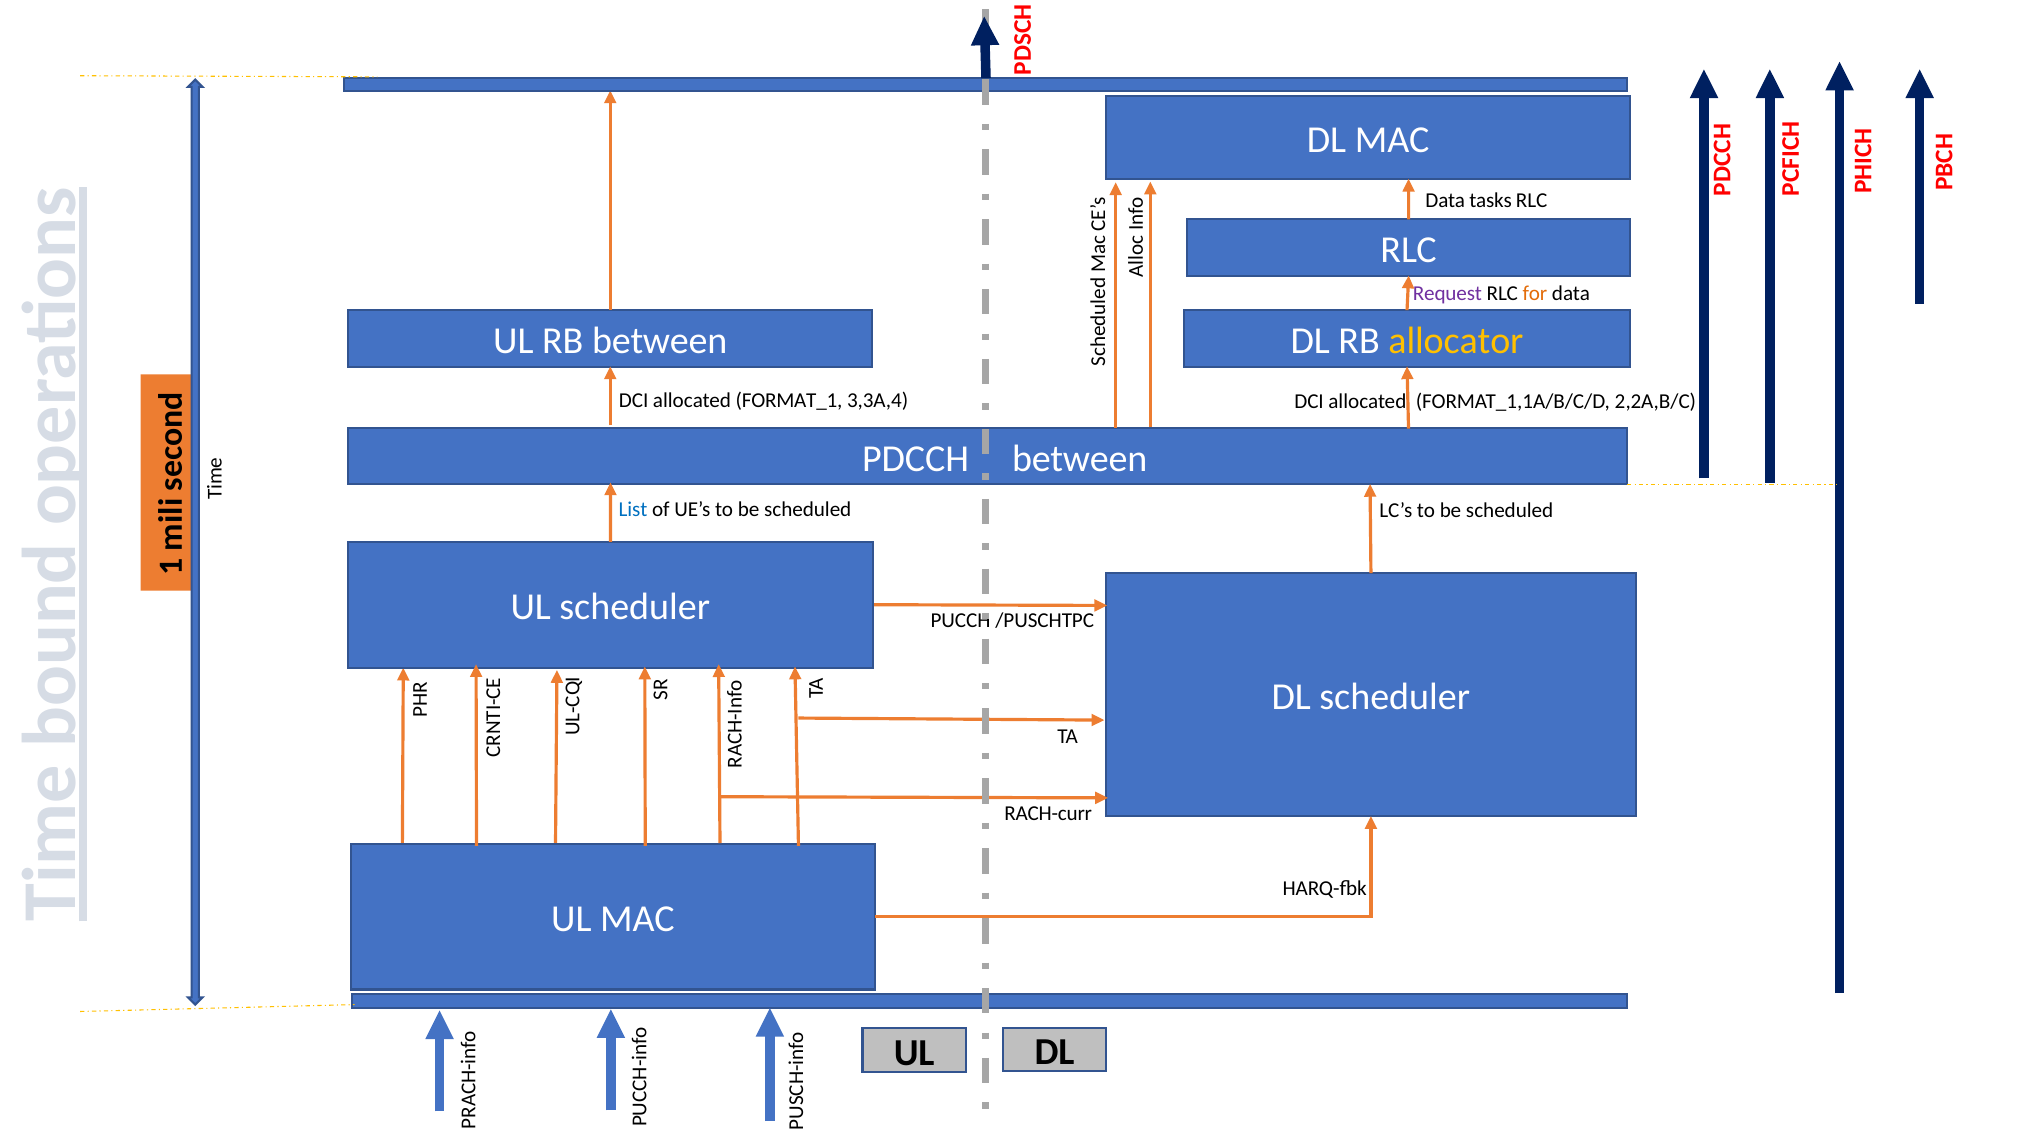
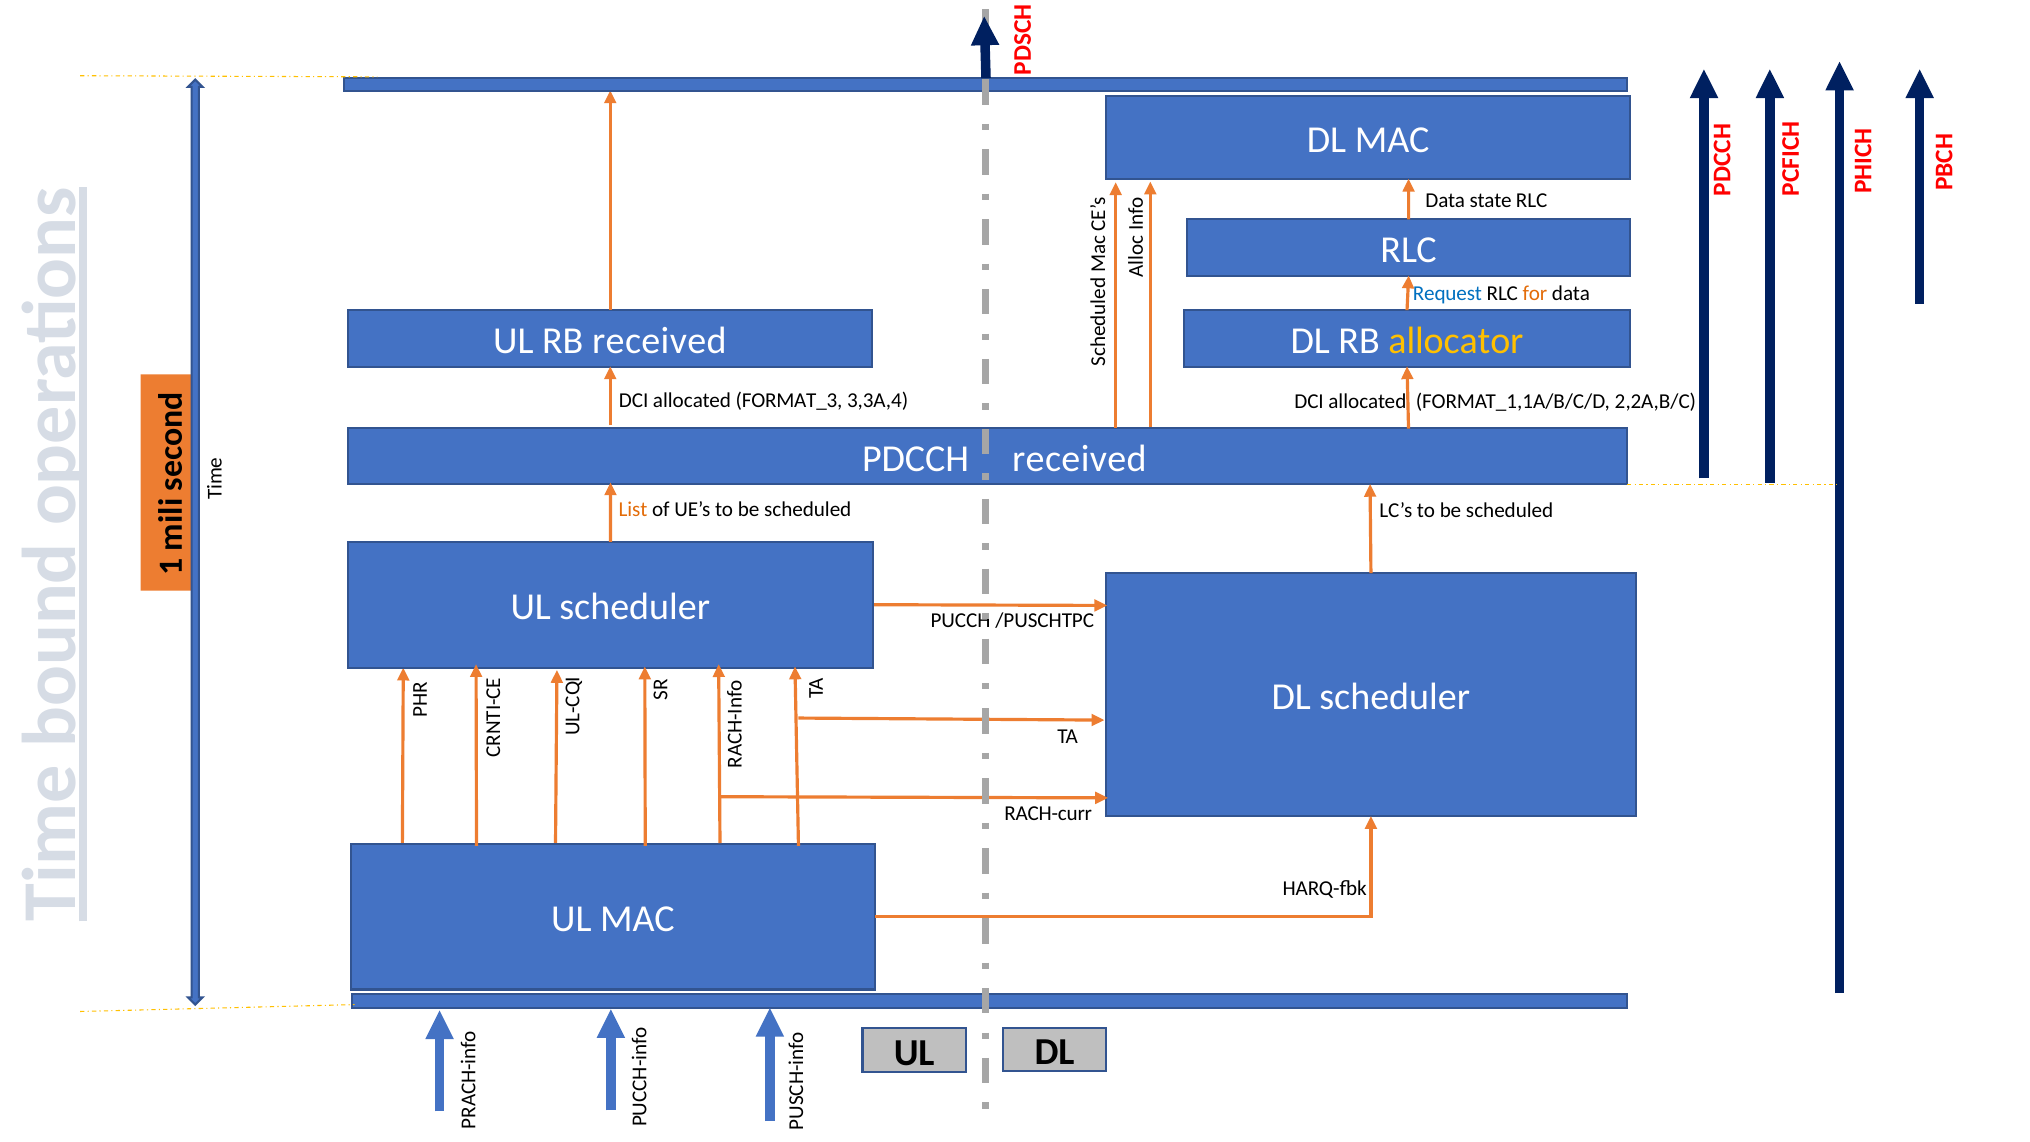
tasks: tasks -> state
Request colour: purple -> blue
RB between: between -> received
FORMAT_1: FORMAT_1 -> FORMAT_3
PDCCH between: between -> received
List colour: blue -> orange
